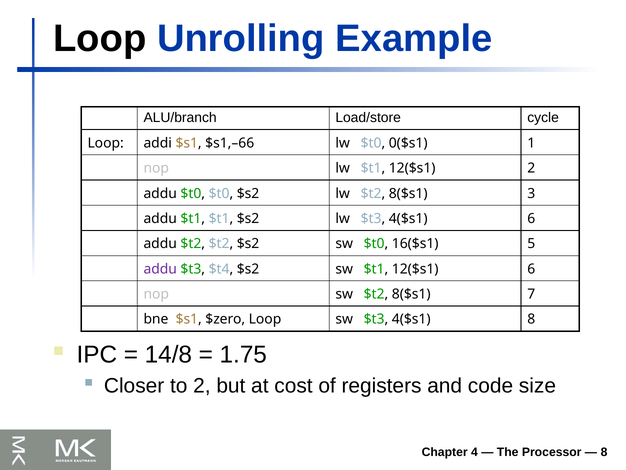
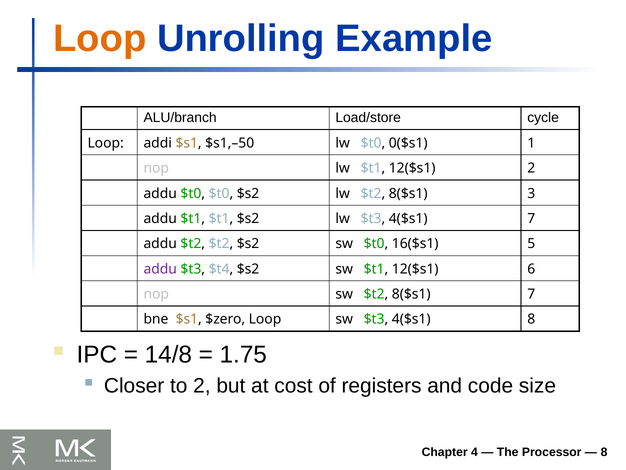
Loop at (100, 39) colour: black -> orange
$s1,–66: $s1,–66 -> $s1,–50
4($s1 6: 6 -> 7
